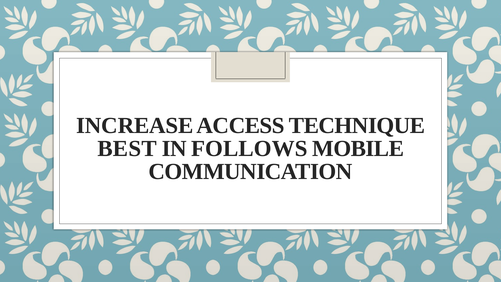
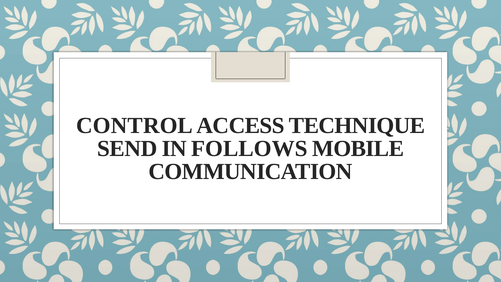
INCREASE: INCREASE -> CONTROL
BEST: BEST -> SEND
